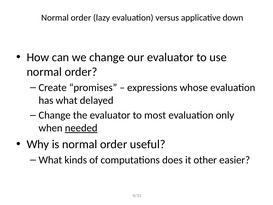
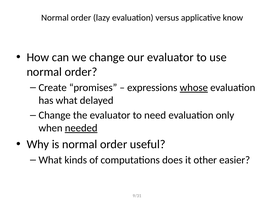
down: down -> know
whose underline: none -> present
most: most -> need
